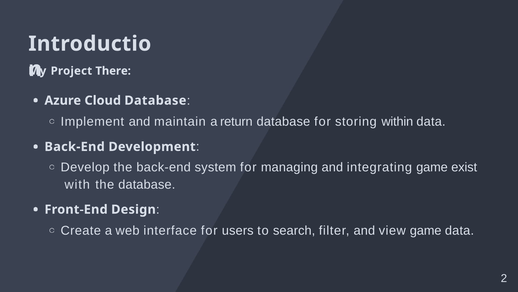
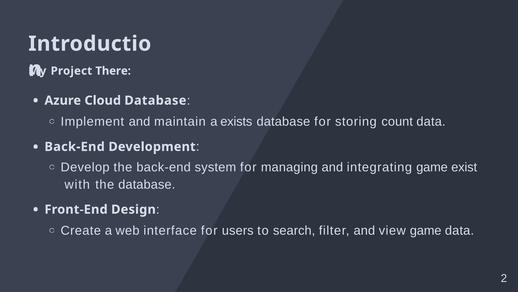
return: return -> exists
within: within -> count
